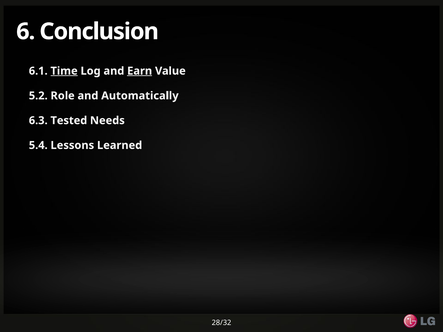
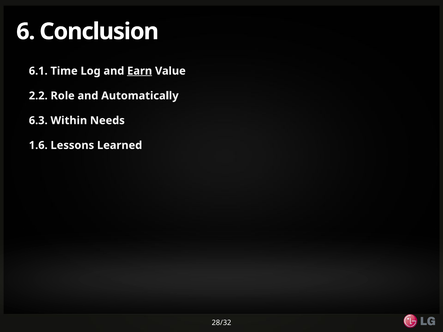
Time underline: present -> none
5.2: 5.2 -> 2.2
Tested: Tested -> Within
5.4: 5.4 -> 1.6
